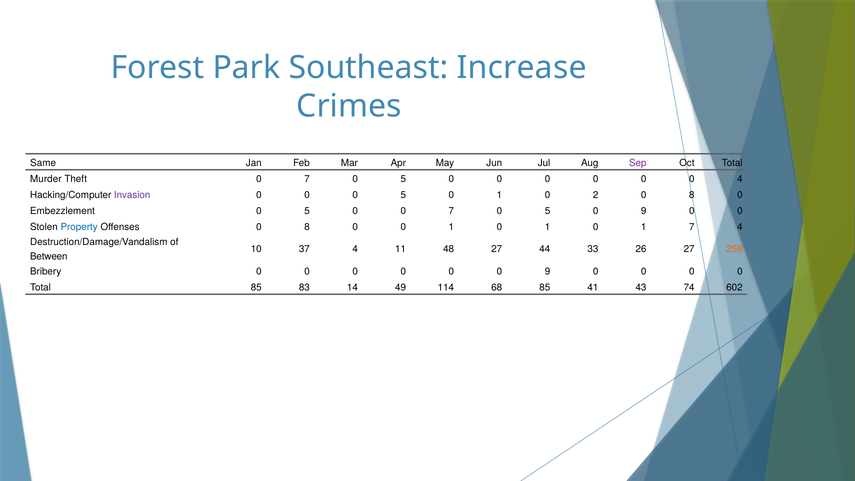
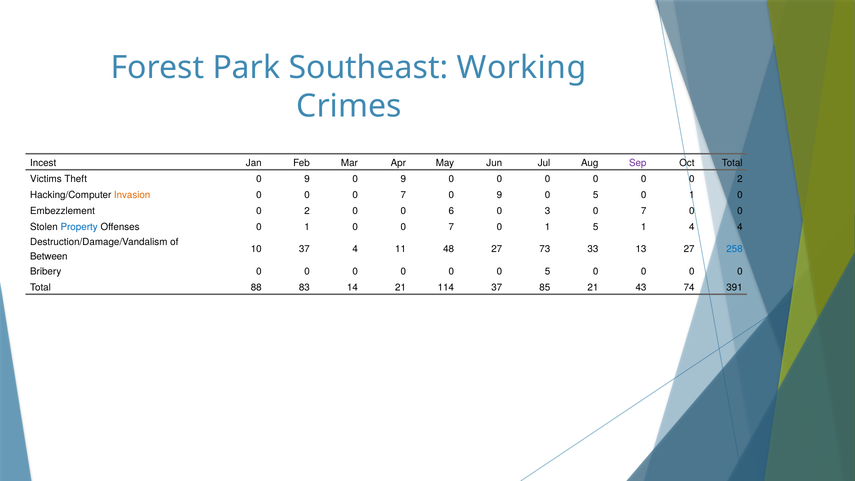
Increase: Increase -> Working
Same: Same -> Incest
Murder: Murder -> Victims
Theft 0 7: 7 -> 9
5 at (403, 179): 5 -> 9
0 0 4: 4 -> 2
Invasion colour: purple -> orange
0 0 0 5: 5 -> 7
1 at (499, 195): 1 -> 9
2 at (596, 195): 2 -> 5
8 at (692, 195): 8 -> 1
Embezzlement 0 5: 5 -> 2
0 0 7: 7 -> 6
5 at (548, 211): 5 -> 3
9 at (644, 211): 9 -> 7
Offenses 0 8: 8 -> 1
1 at (451, 227): 1 -> 7
0 at (596, 227): 0 -> 5
1 7: 7 -> 4
44: 44 -> 73
26: 26 -> 13
258 colour: orange -> blue
0 0 9: 9 -> 5
Total 85: 85 -> 88
14 49: 49 -> 21
114 68: 68 -> 37
85 41: 41 -> 21
602: 602 -> 391
